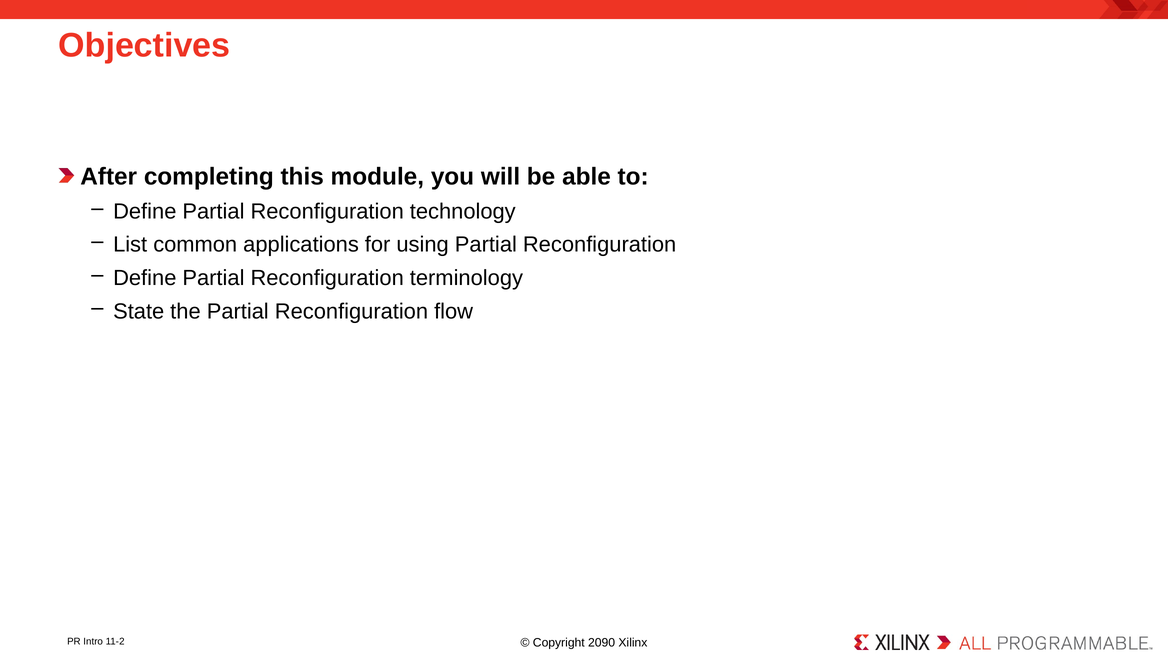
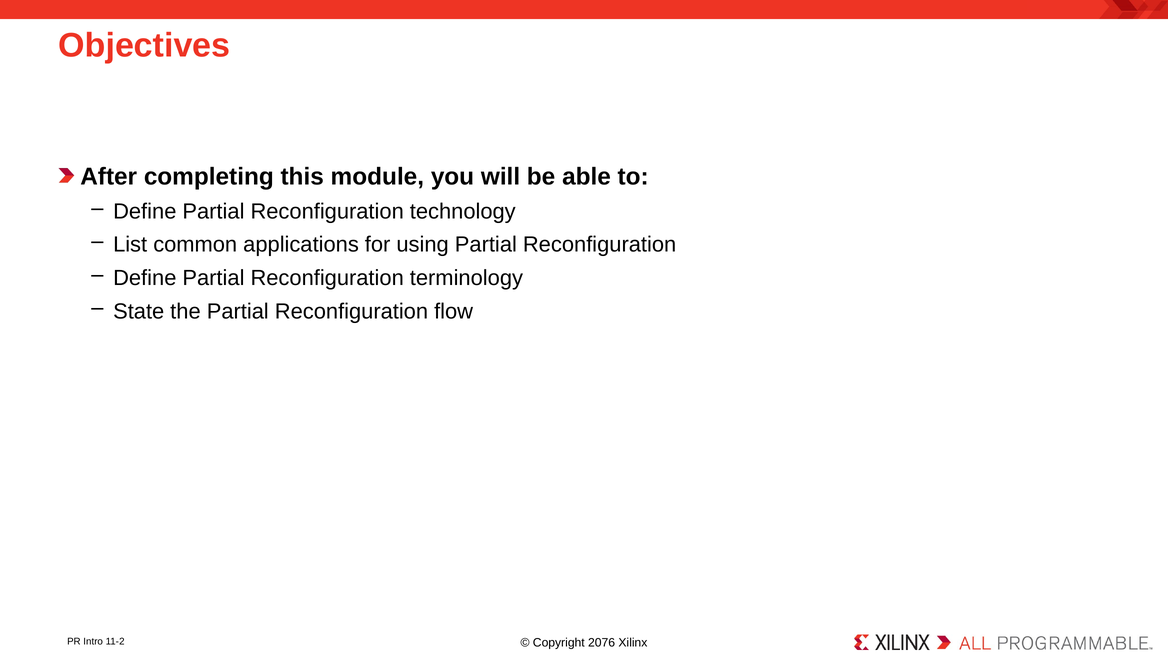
2090: 2090 -> 2076
